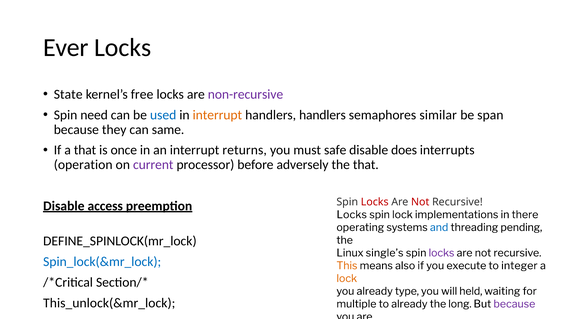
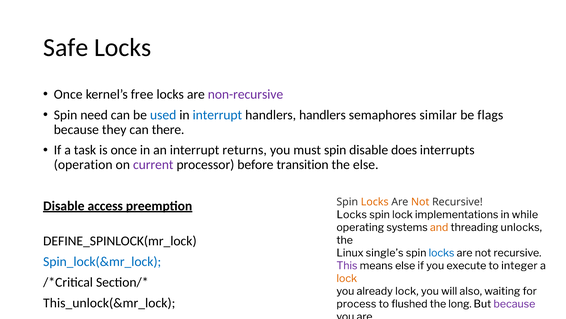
Ever: Ever -> Safe
State at (68, 94): State -> Once
interrupt at (217, 115) colour: orange -> blue
span: span -> flags
same: same -> there
a that: that -> task
must safe: safe -> spin
adversely: adversely -> transition
the that: that -> else
Locks at (375, 202) colour: red -> orange
Not at (420, 202) colour: red -> orange
there: there -> while
and at (439, 227) colour: blue -> orange
pending: pending -> unlocks
locks at (442, 252) colour: purple -> blue
This colour: orange -> purple
means also: also -> else
already type: type -> lock
held: held -> also
multiple: multiple -> process
to already: already -> flushed
